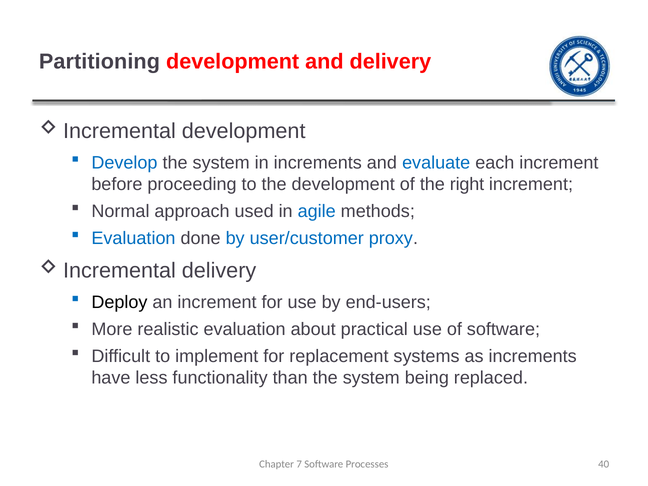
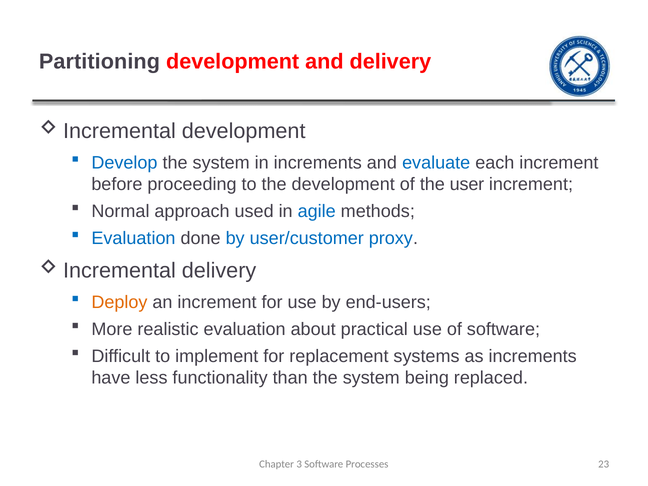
right: right -> user
Deploy colour: black -> orange
7: 7 -> 3
40: 40 -> 23
